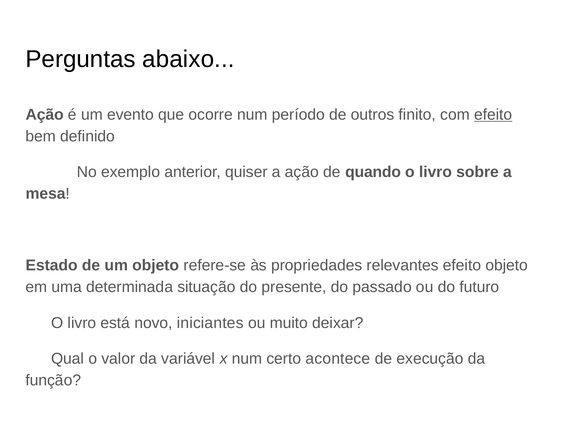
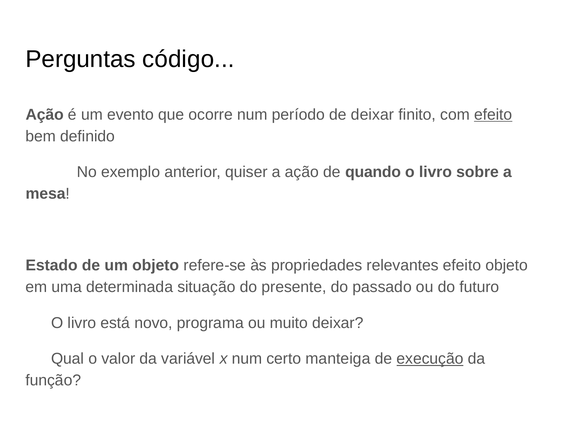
abaixo: abaixo -> código
de outros: outros -> deixar
iniciantes: iniciantes -> programa
acontece: acontece -> manteiga
execução underline: none -> present
